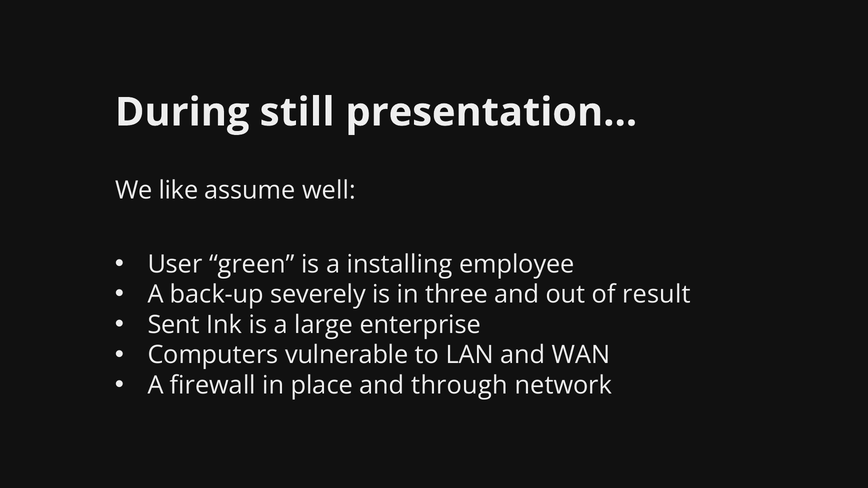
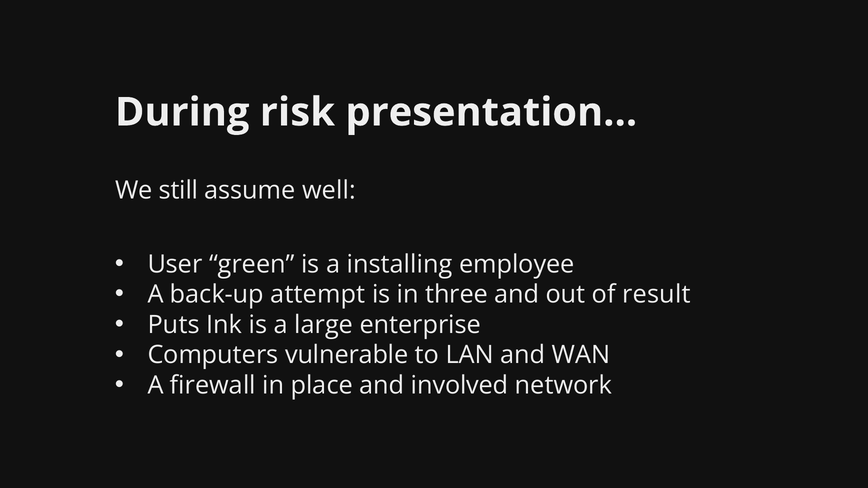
still: still -> risk
like: like -> still
severely: severely -> attempt
Sent: Sent -> Puts
through: through -> involved
